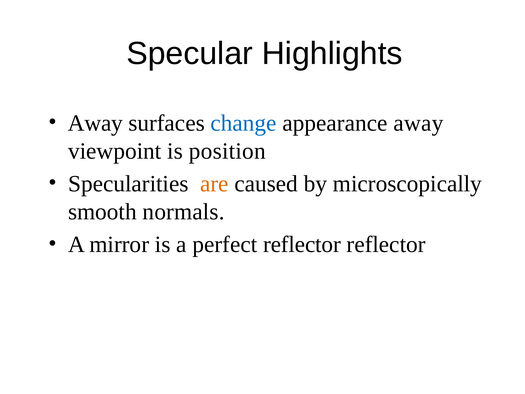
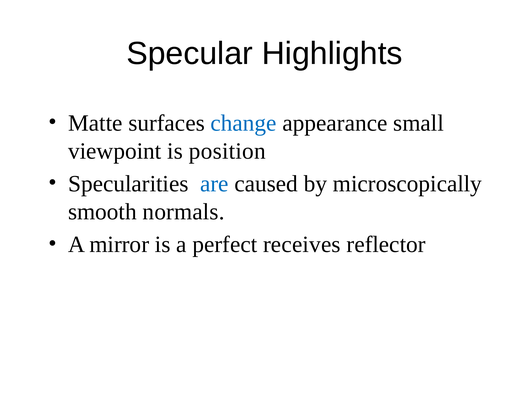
Away at (95, 123): Away -> Matte
appearance away: away -> small
are colour: orange -> blue
perfect reflector: reflector -> receives
